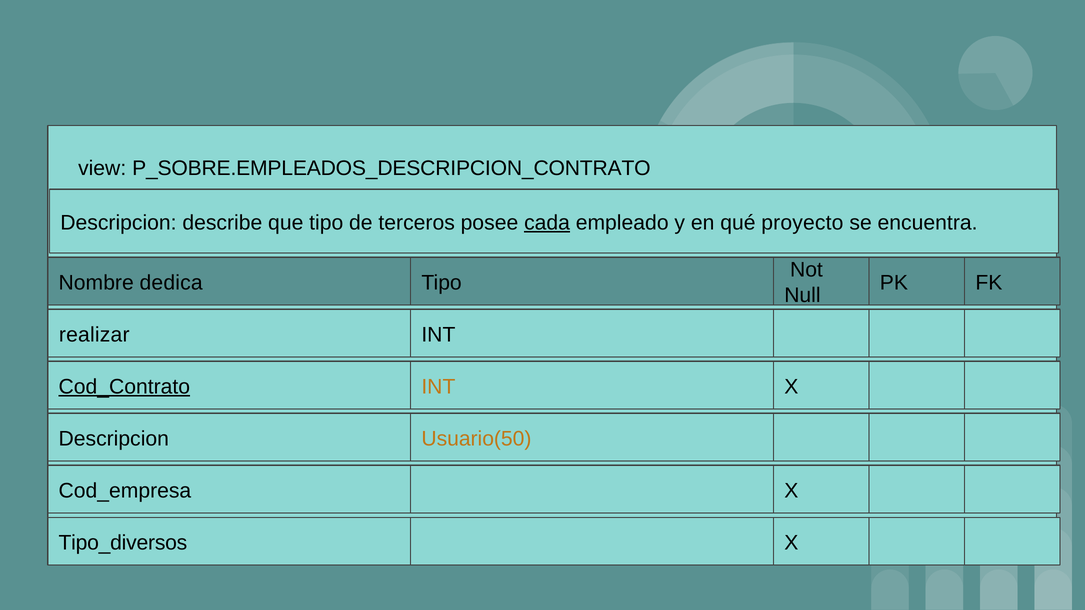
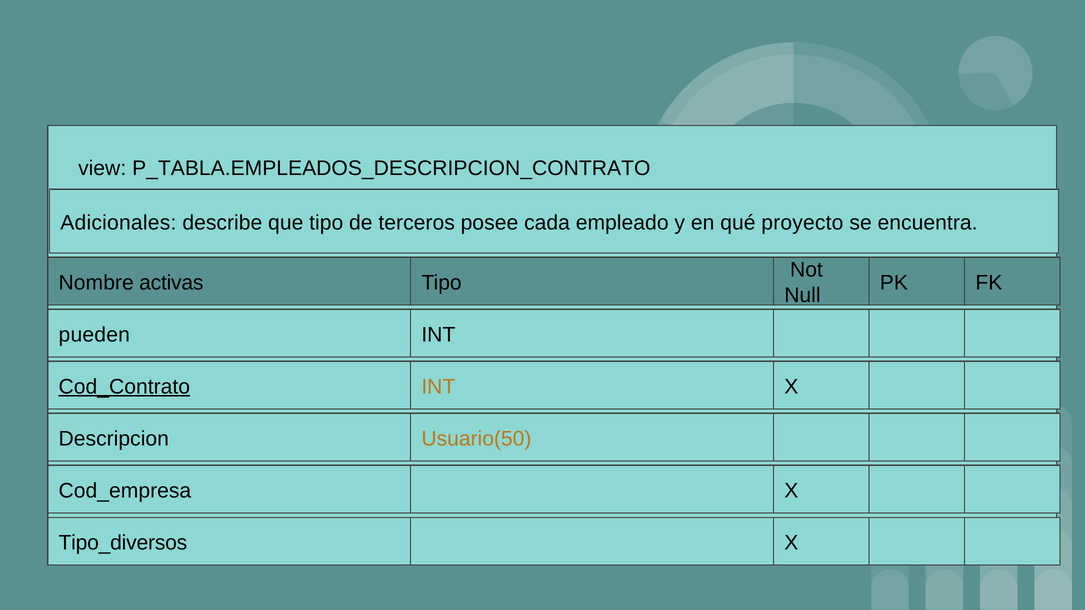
P_SOBRE.EMPLEADOS_DESCRIPCION_CONTRATO: P_SOBRE.EMPLEADOS_DESCRIPCION_CONTRATO -> P_TABLA.EMPLEADOS_DESCRIPCION_CONTRATO
Descripcion at (118, 223): Descripcion -> Adicionales
cada underline: present -> none
dedica: dedica -> activas
realizar: realizar -> pueden
